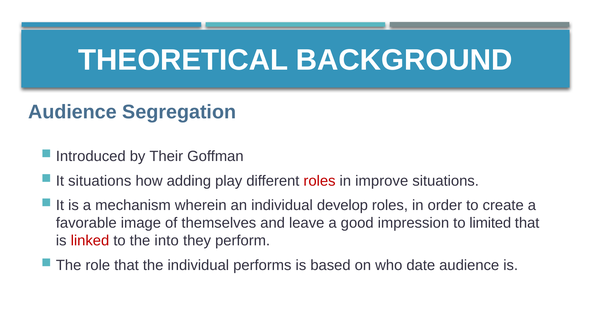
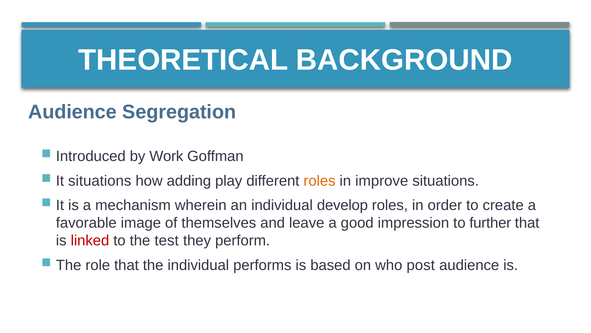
Their: Their -> Work
roles at (320, 181) colour: red -> orange
limited: limited -> further
into: into -> test
date: date -> post
